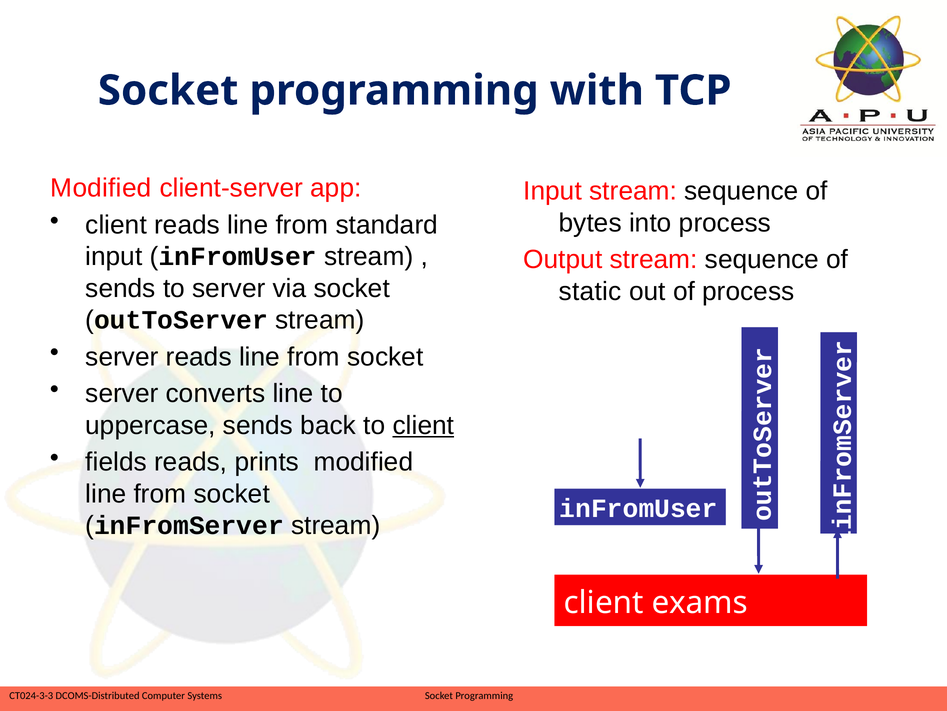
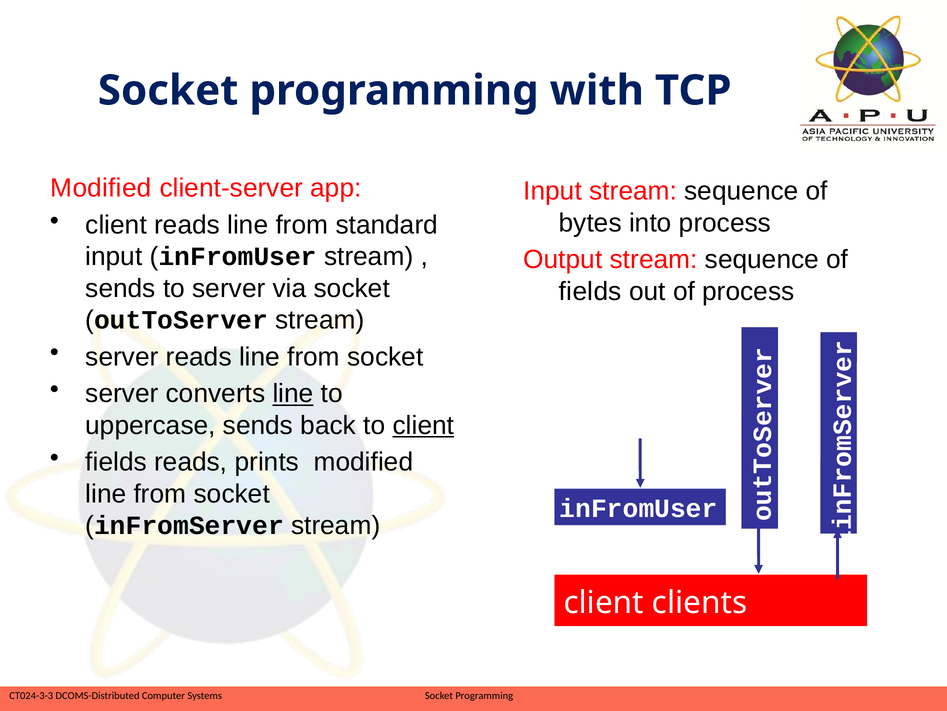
static at (590, 291): static -> fields
line at (293, 393) underline: none -> present
exams: exams -> clients
